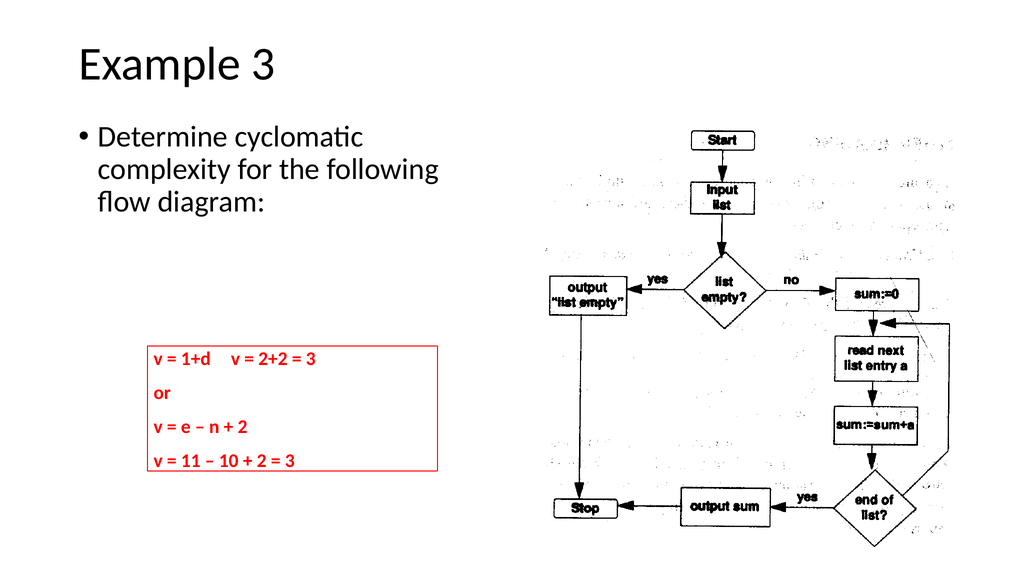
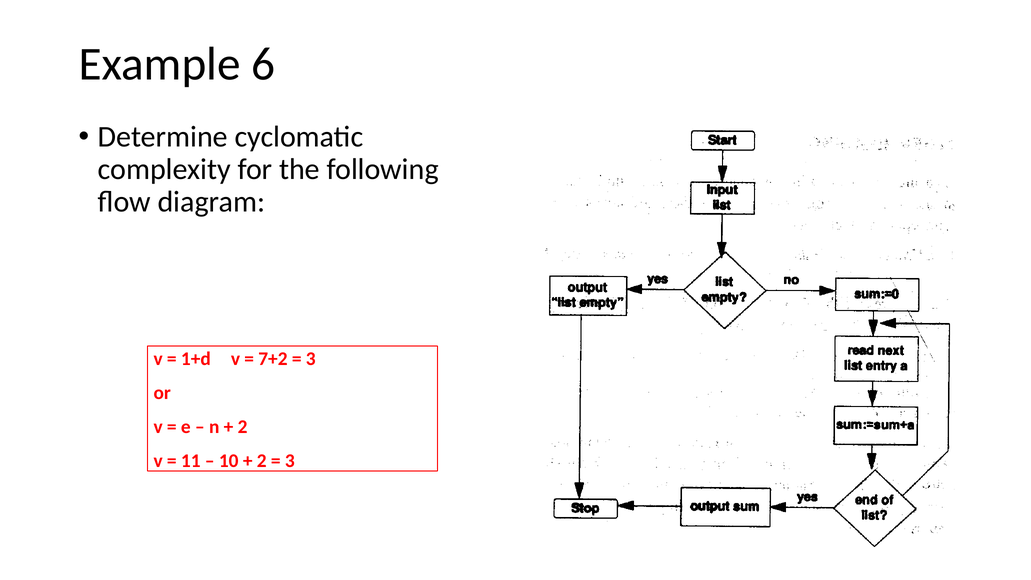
Example 3: 3 -> 6
2+2: 2+2 -> 7+2
